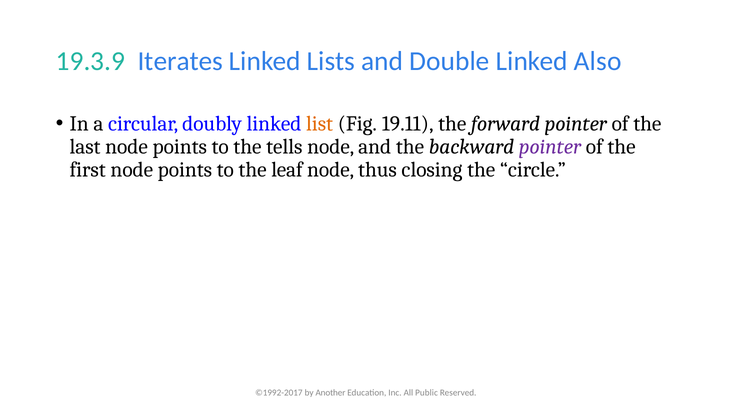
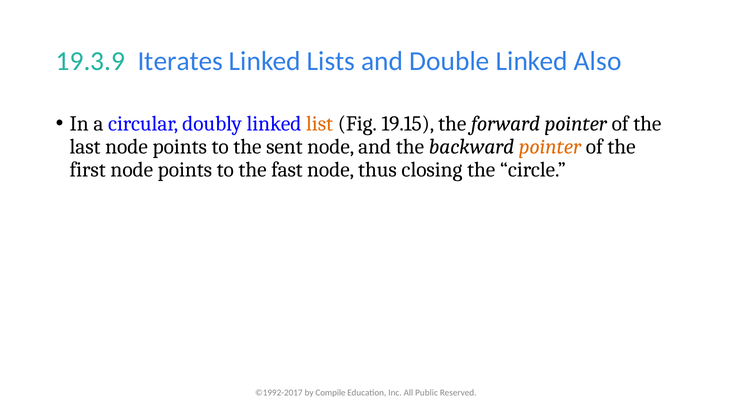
19.11: 19.11 -> 19.15
tells: tells -> sent
pointer at (550, 147) colour: purple -> orange
leaf: leaf -> fast
Another: Another -> Compile
